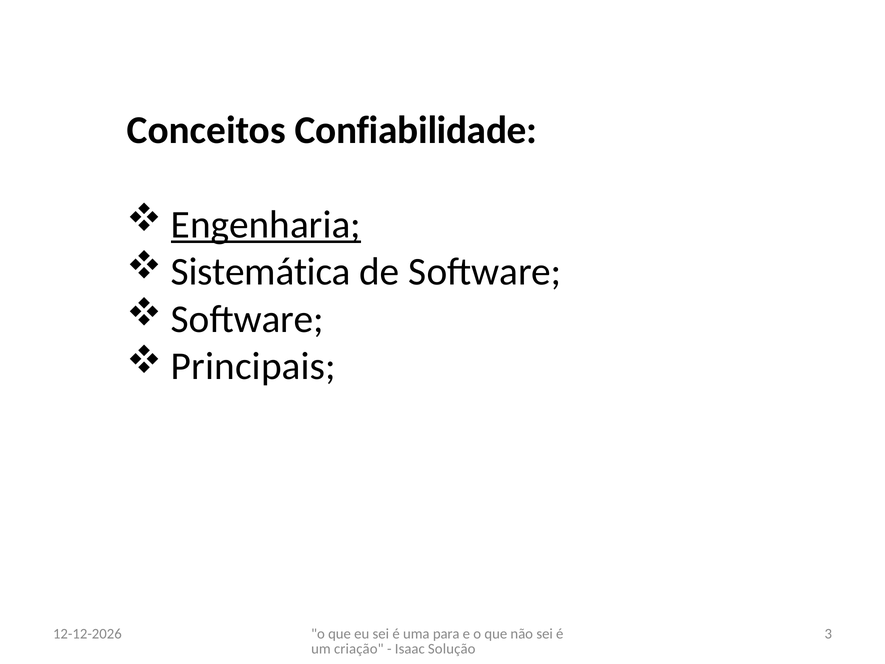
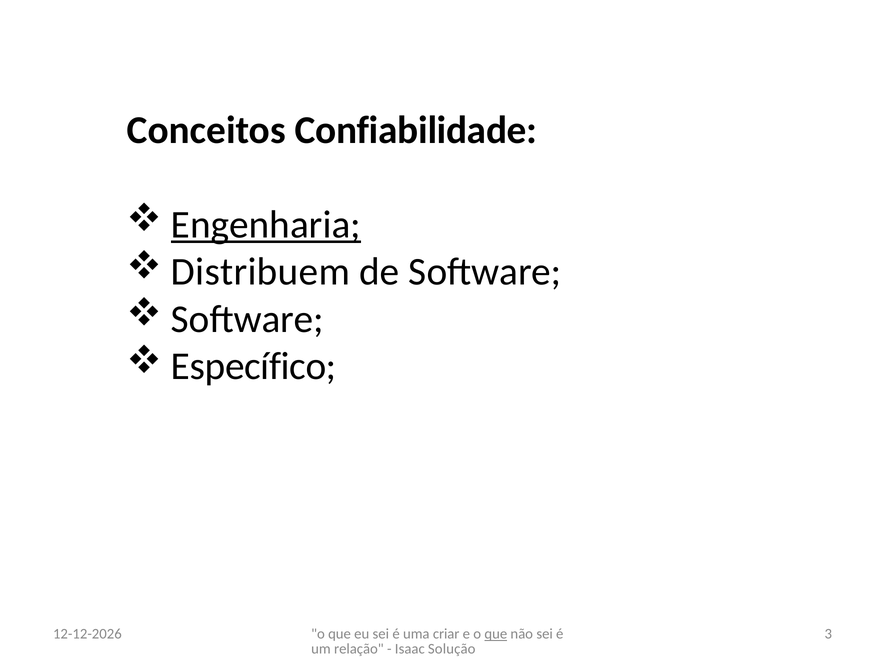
Sistemática: Sistemática -> Distribuem
Principais: Principais -> Específico
para: para -> criar
que at (496, 634) underline: none -> present
criação: criação -> relação
